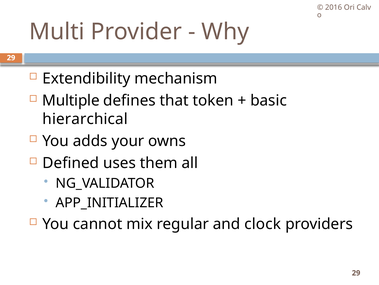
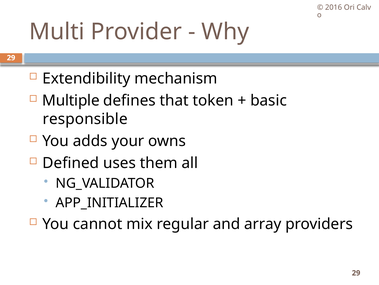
hierarchical: hierarchical -> responsible
clock: clock -> array
